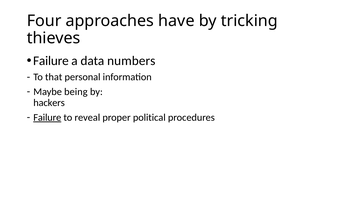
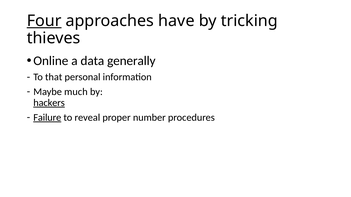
Four underline: none -> present
Failure at (51, 61): Failure -> Online
numbers: numbers -> generally
being: being -> much
hackers underline: none -> present
political: political -> number
